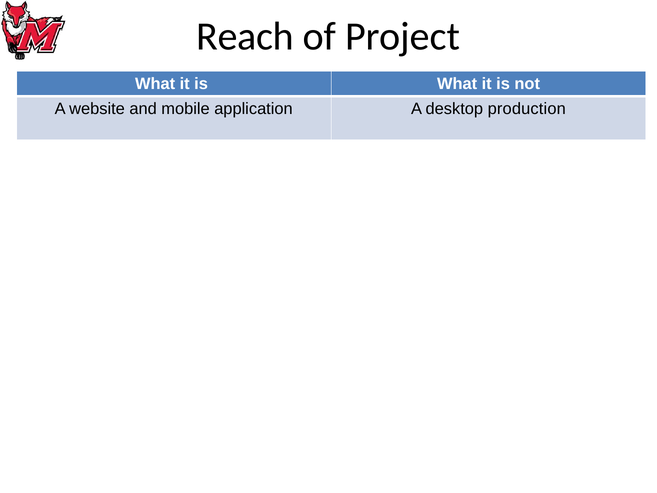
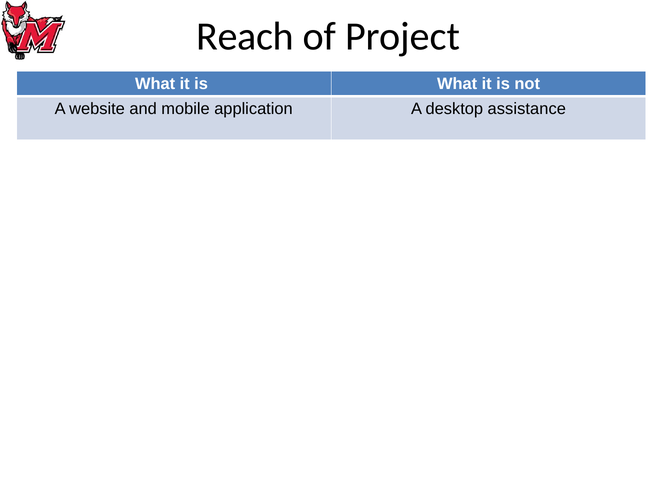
production: production -> assistance
